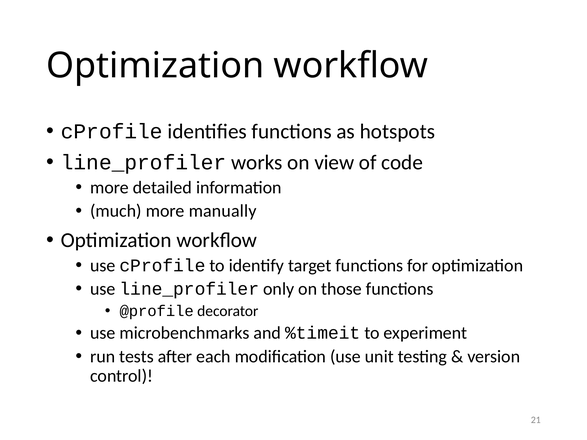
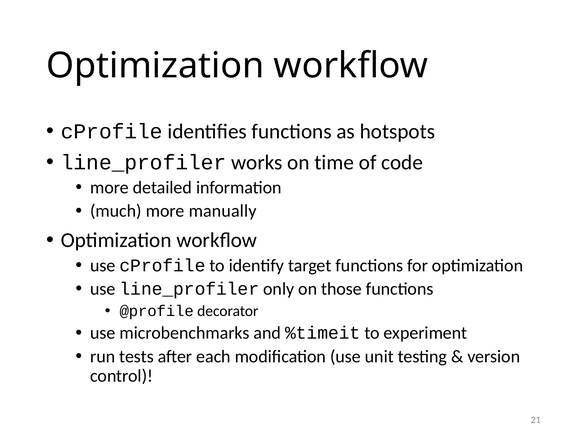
view: view -> time
